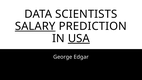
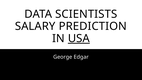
SALARY underline: present -> none
